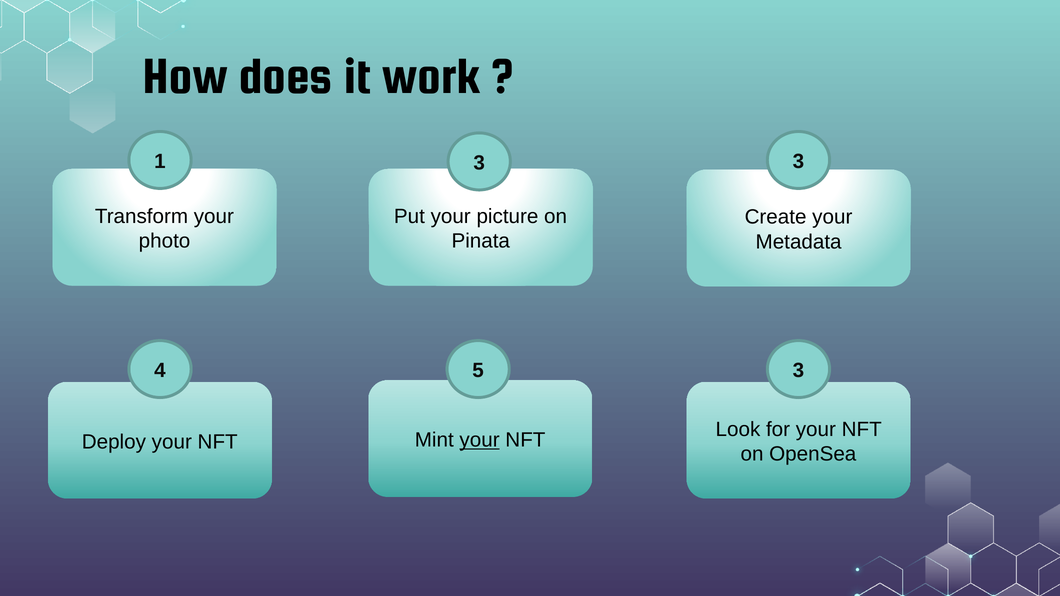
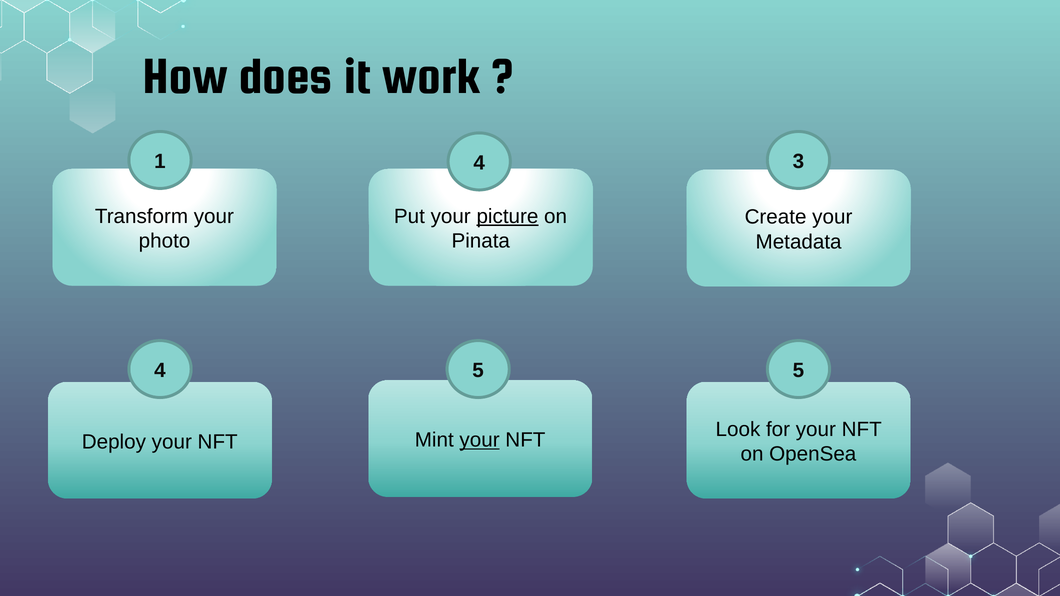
1 3: 3 -> 4
picture underline: none -> present
5 3: 3 -> 5
